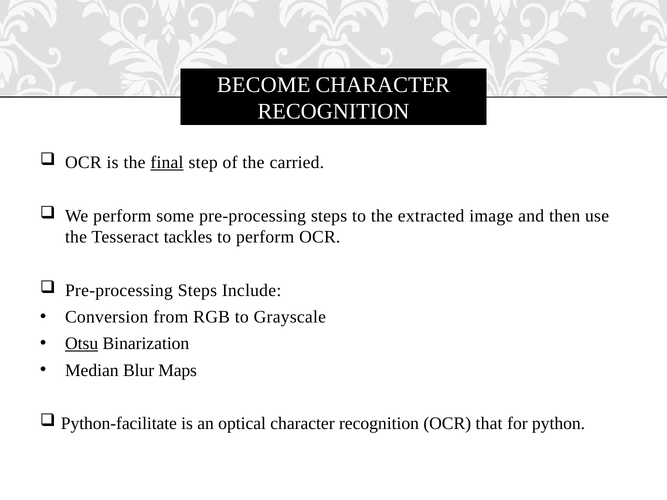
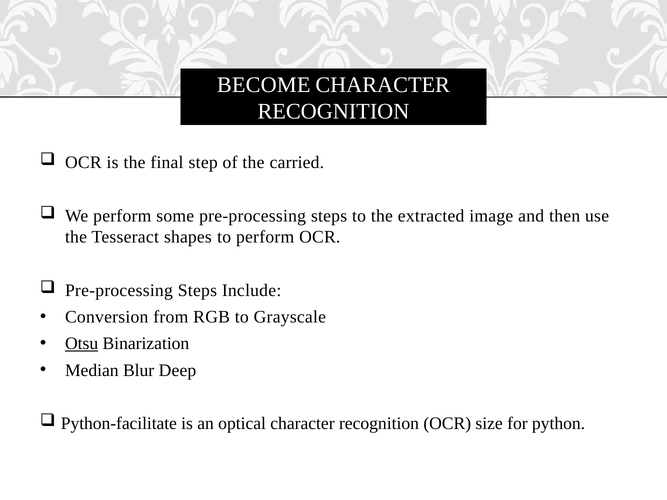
final underline: present -> none
tackles: tackles -> shapes
Maps: Maps -> Deep
that: that -> size
